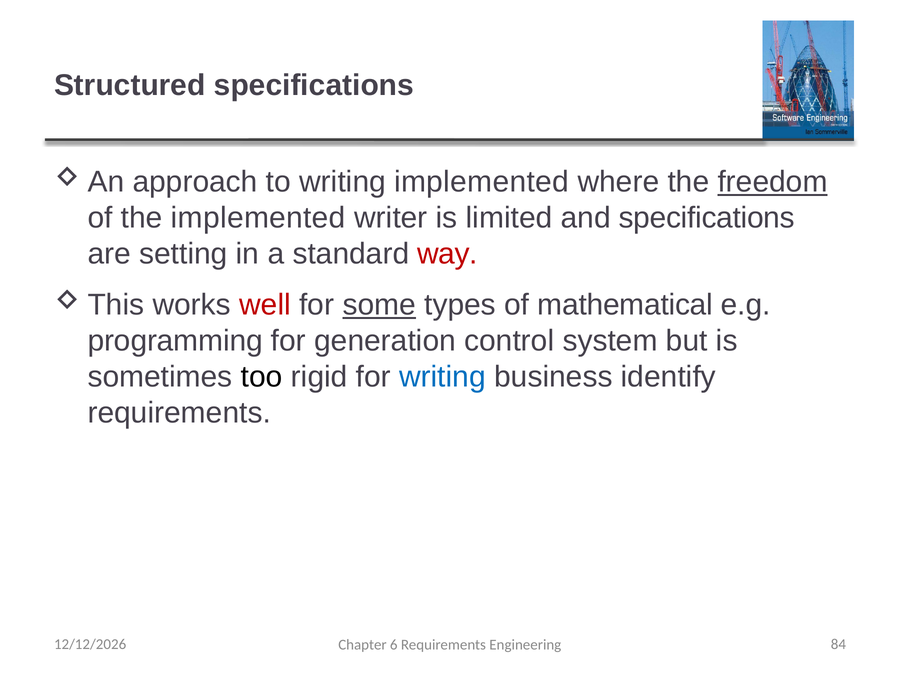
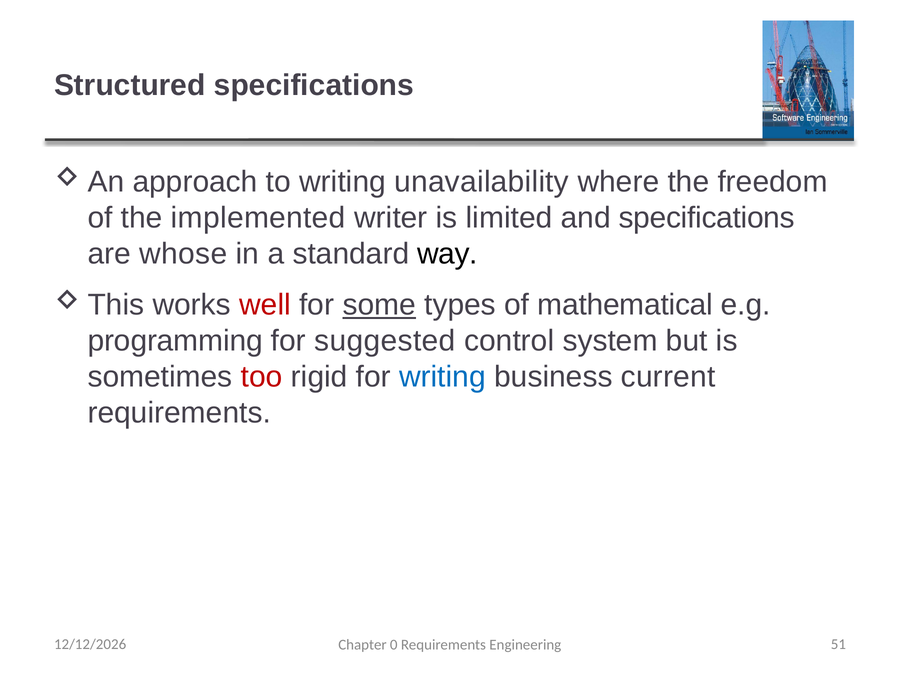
writing implemented: implemented -> unavailability
freedom underline: present -> none
setting: setting -> whose
way colour: red -> black
generation: generation -> suggested
too colour: black -> red
identify: identify -> current
6: 6 -> 0
84: 84 -> 51
